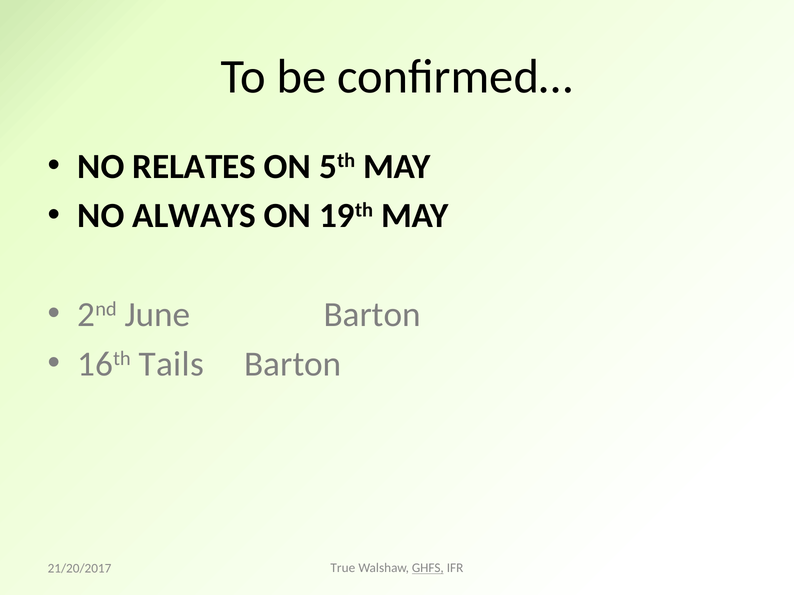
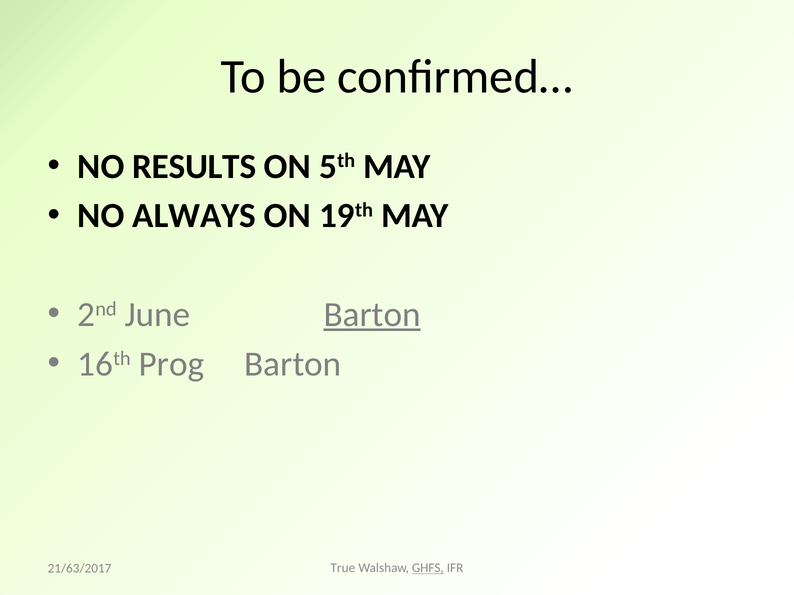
RELATES: RELATES -> RESULTS
Barton at (372, 315) underline: none -> present
Tails: Tails -> Prog
21/20/2017: 21/20/2017 -> 21/63/2017
